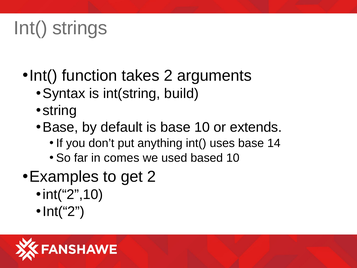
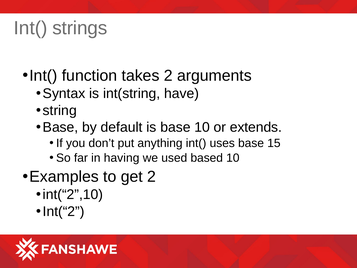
build: build -> have
14: 14 -> 15
comes: comes -> having
